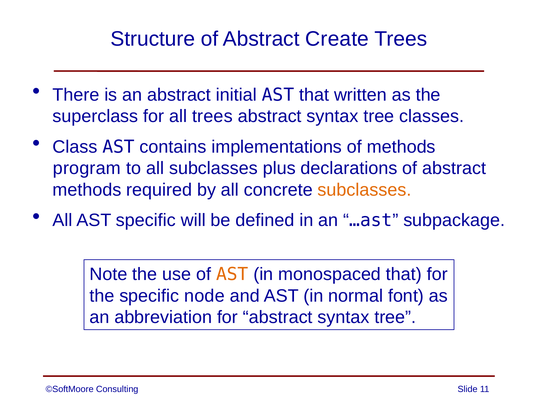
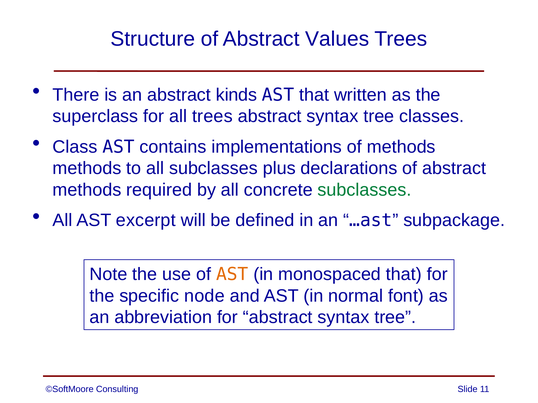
Create: Create -> Values
initial: initial -> kinds
program at (87, 168): program -> methods
subclasses at (364, 190) colour: orange -> green
AST specific: specific -> excerpt
